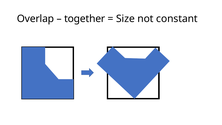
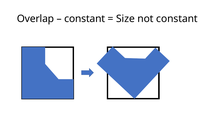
together at (85, 19): together -> constant
